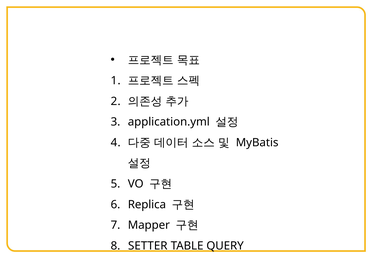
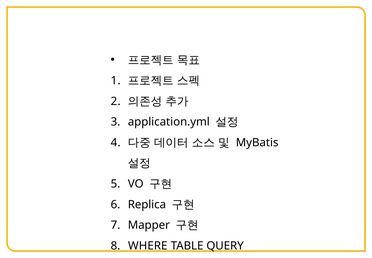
SETTER: SETTER -> WHERE
